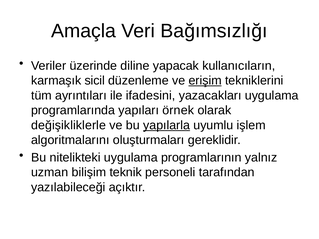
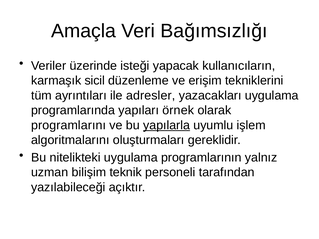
diline: diline -> isteği
erişim underline: present -> none
ifadesini: ifadesini -> adresler
değişikliklerle: değişikliklerle -> programlarını
